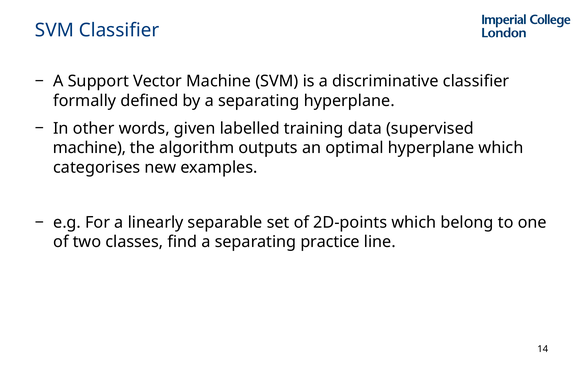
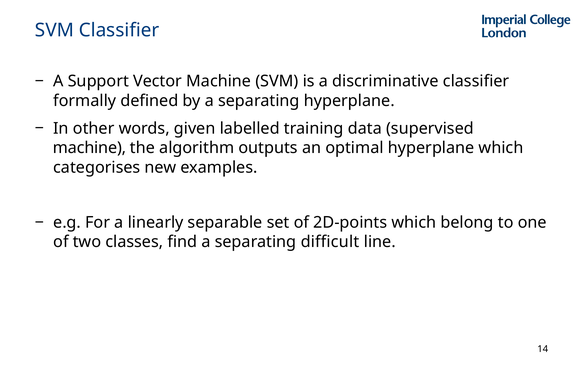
practice: practice -> difficult
